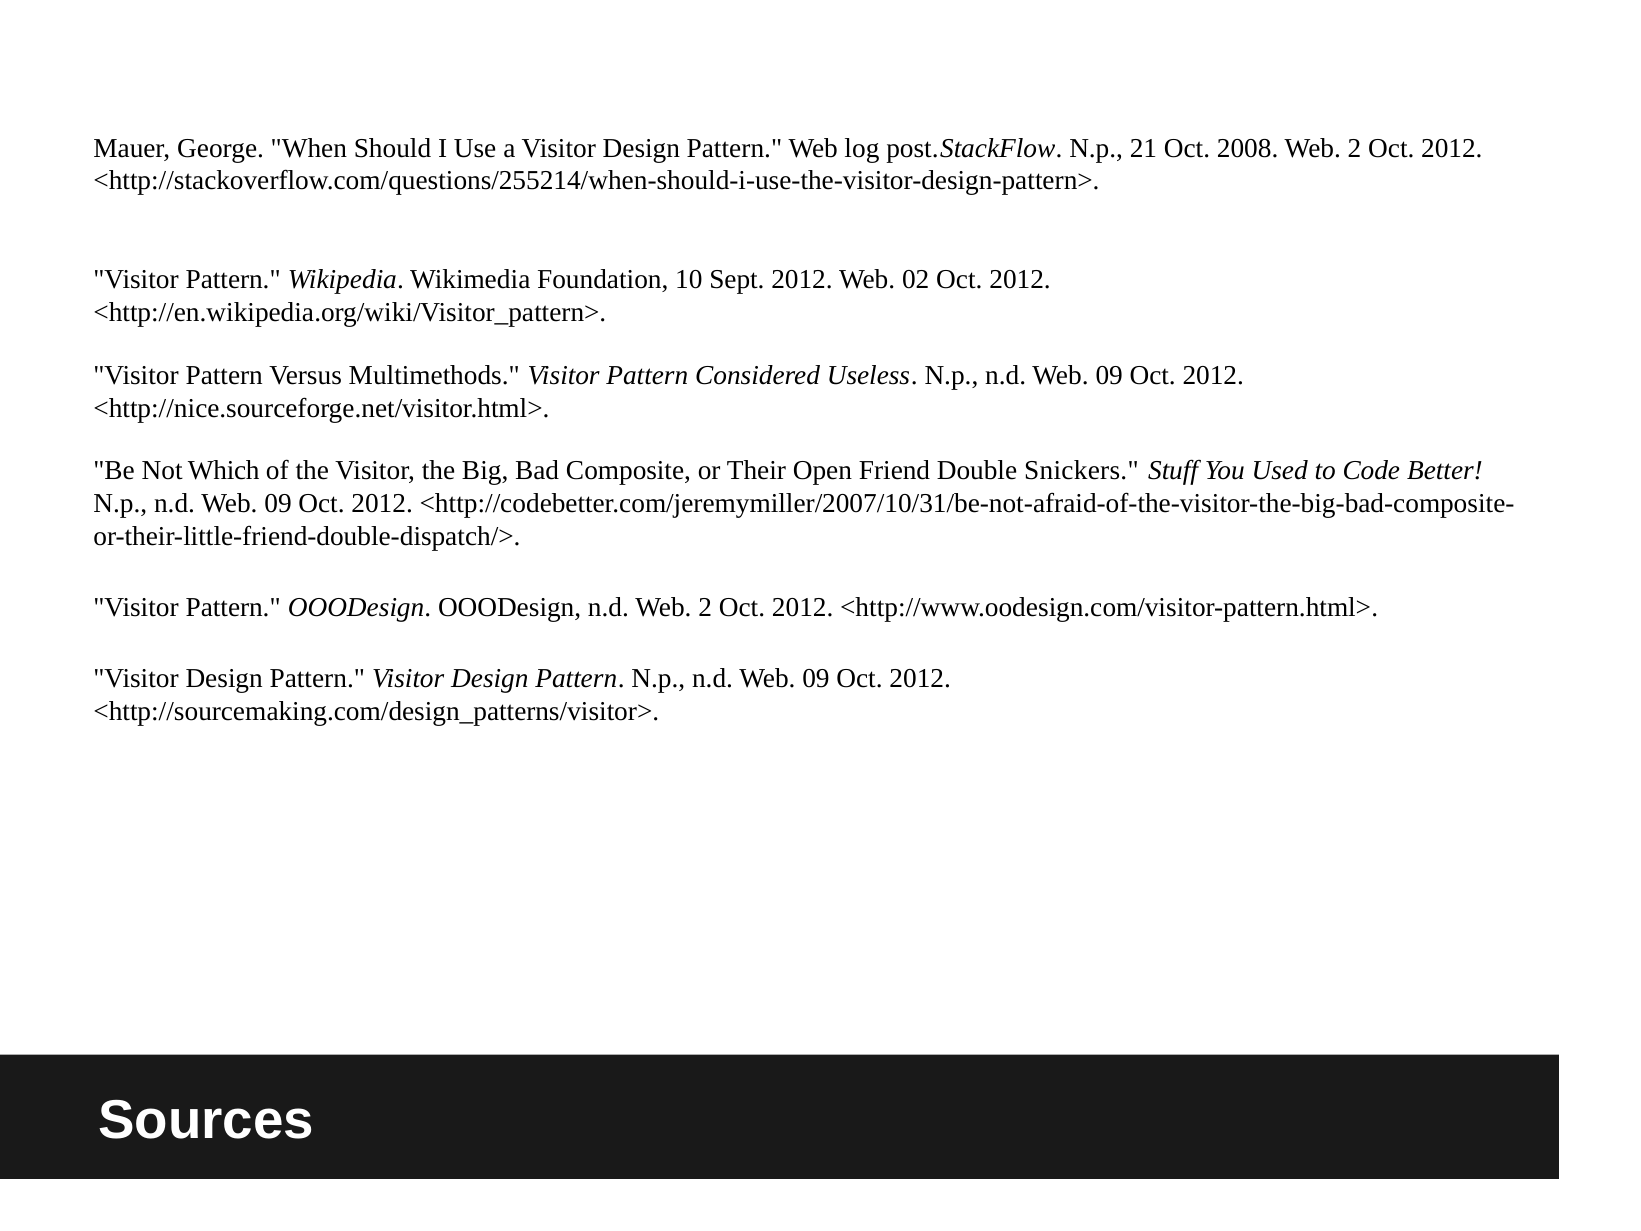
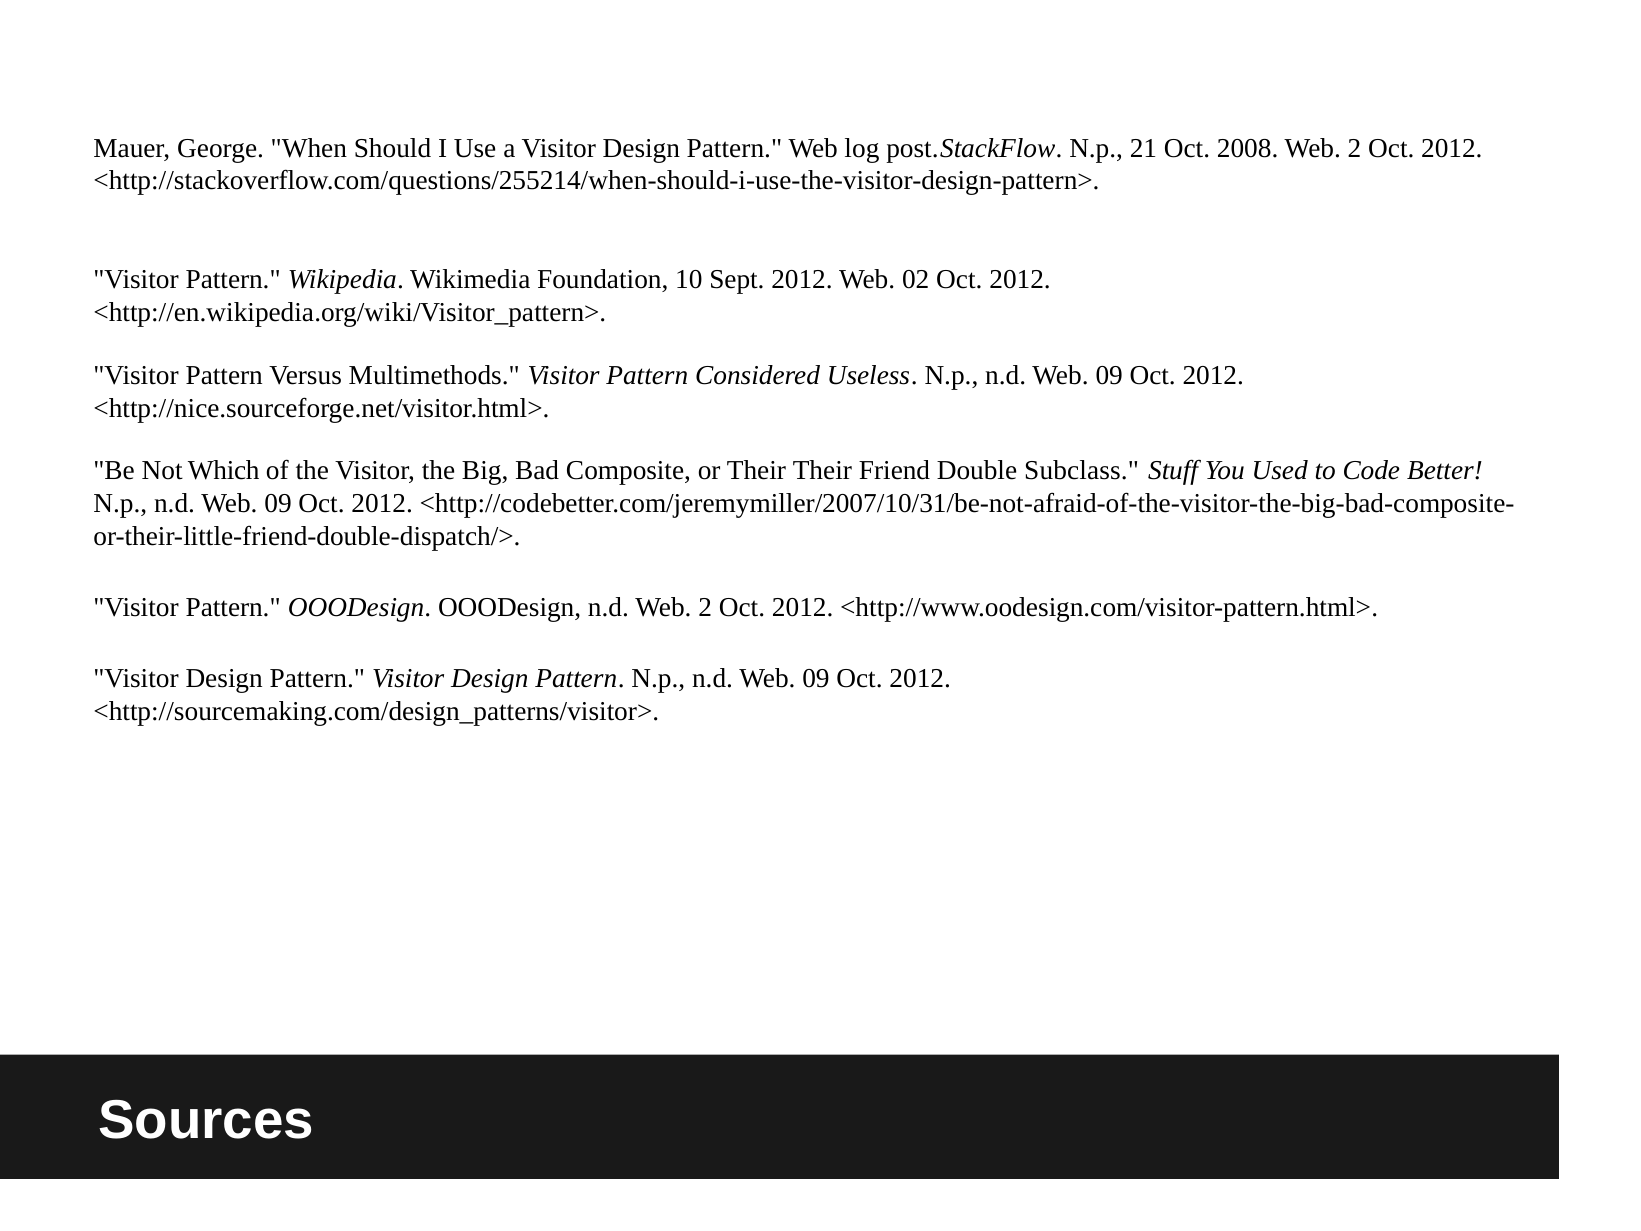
Their Open: Open -> Their
Snickers: Snickers -> Subclass
